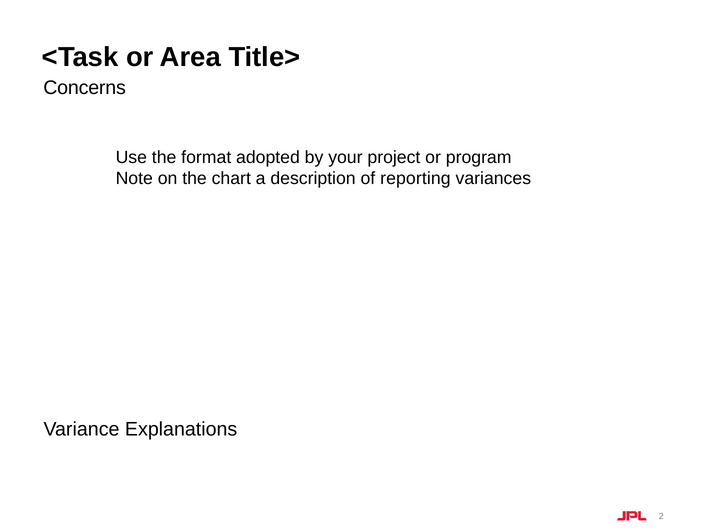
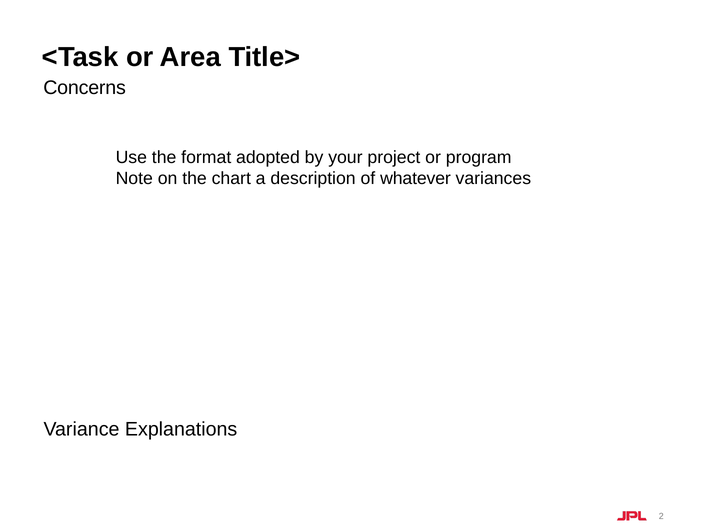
reporting: reporting -> whatever
